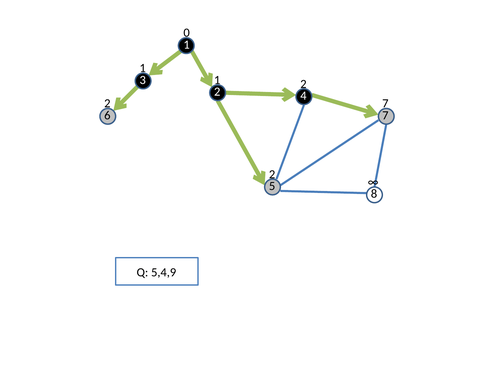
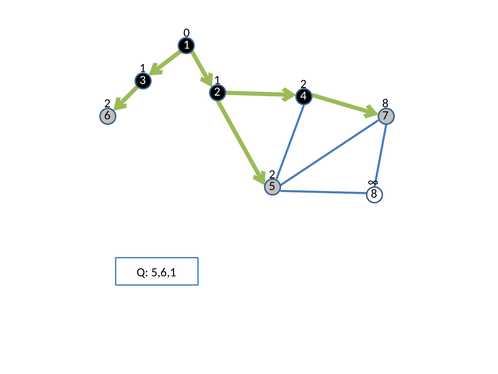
2 7: 7 -> 8
5,4,9: 5,4,9 -> 5,6,1
